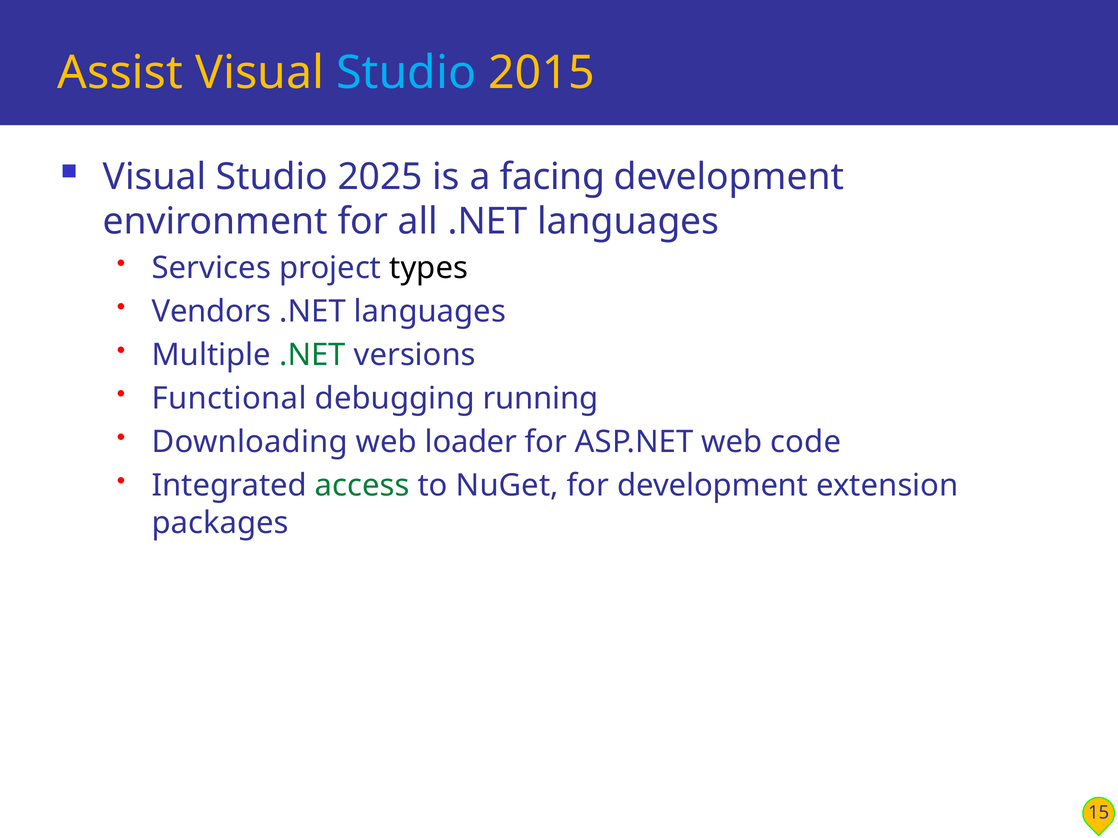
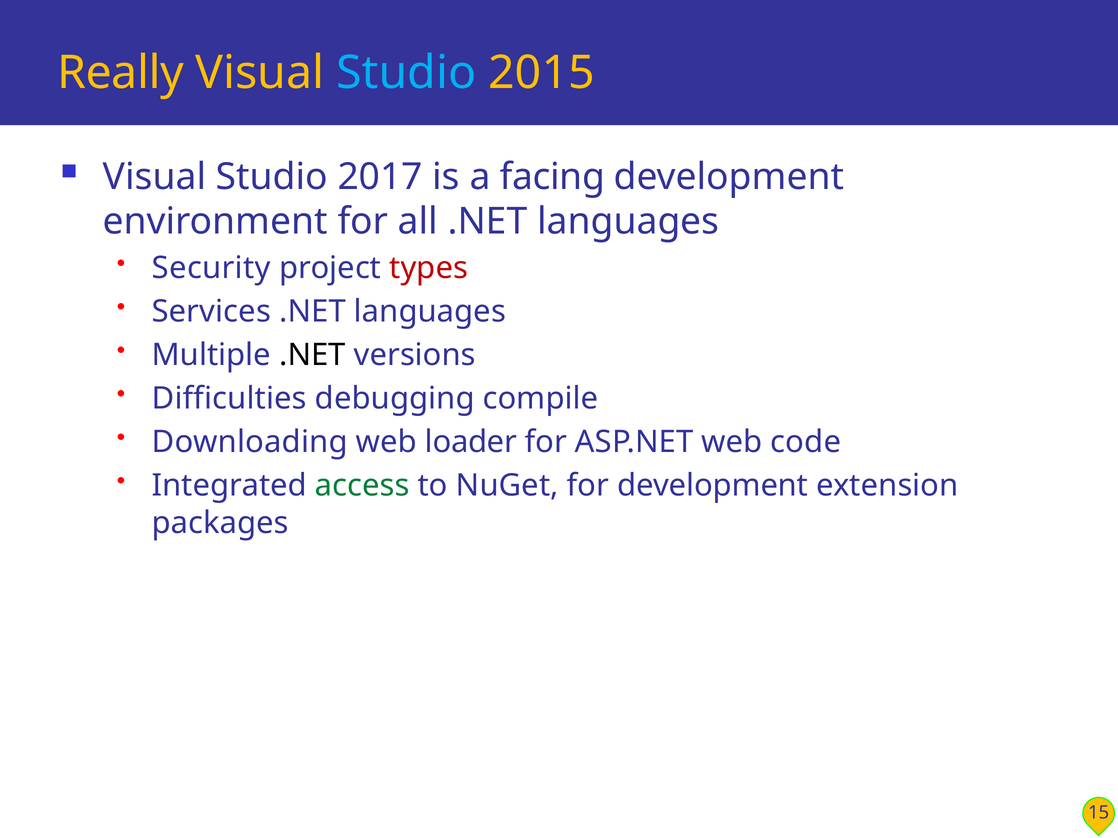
Assist: Assist -> Really
2025: 2025 -> 2017
Services: Services -> Security
types colour: black -> red
Vendors: Vendors -> Services
.NET at (313, 355) colour: green -> black
Functional: Functional -> Difficulties
running: running -> compile
